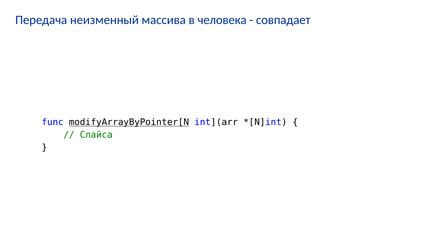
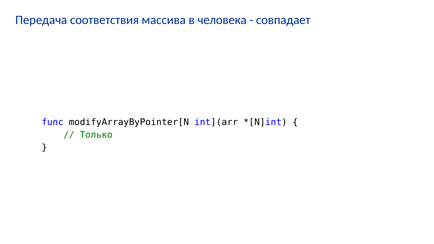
неизменный: неизменный -> соответствия
modifyArrayByPointer[N underline: present -> none
Слайса: Слайса -> Только
